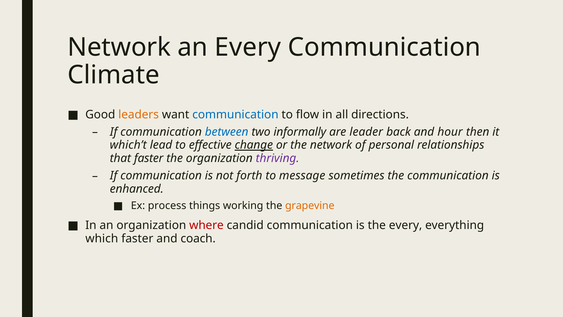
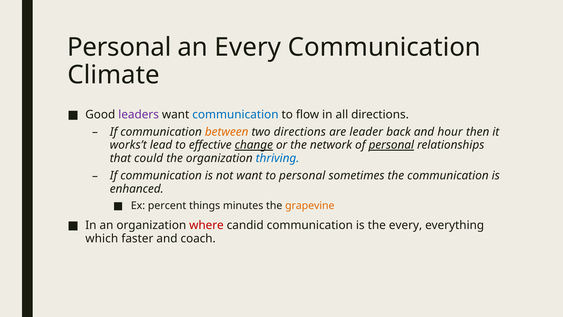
Network at (119, 47): Network -> Personal
leaders colour: orange -> purple
between colour: blue -> orange
two informally: informally -> directions
which’t: which’t -> works’t
personal at (391, 145) underline: none -> present
that faster: faster -> could
thriving colour: purple -> blue
not forth: forth -> want
to message: message -> personal
process: process -> percent
working: working -> minutes
